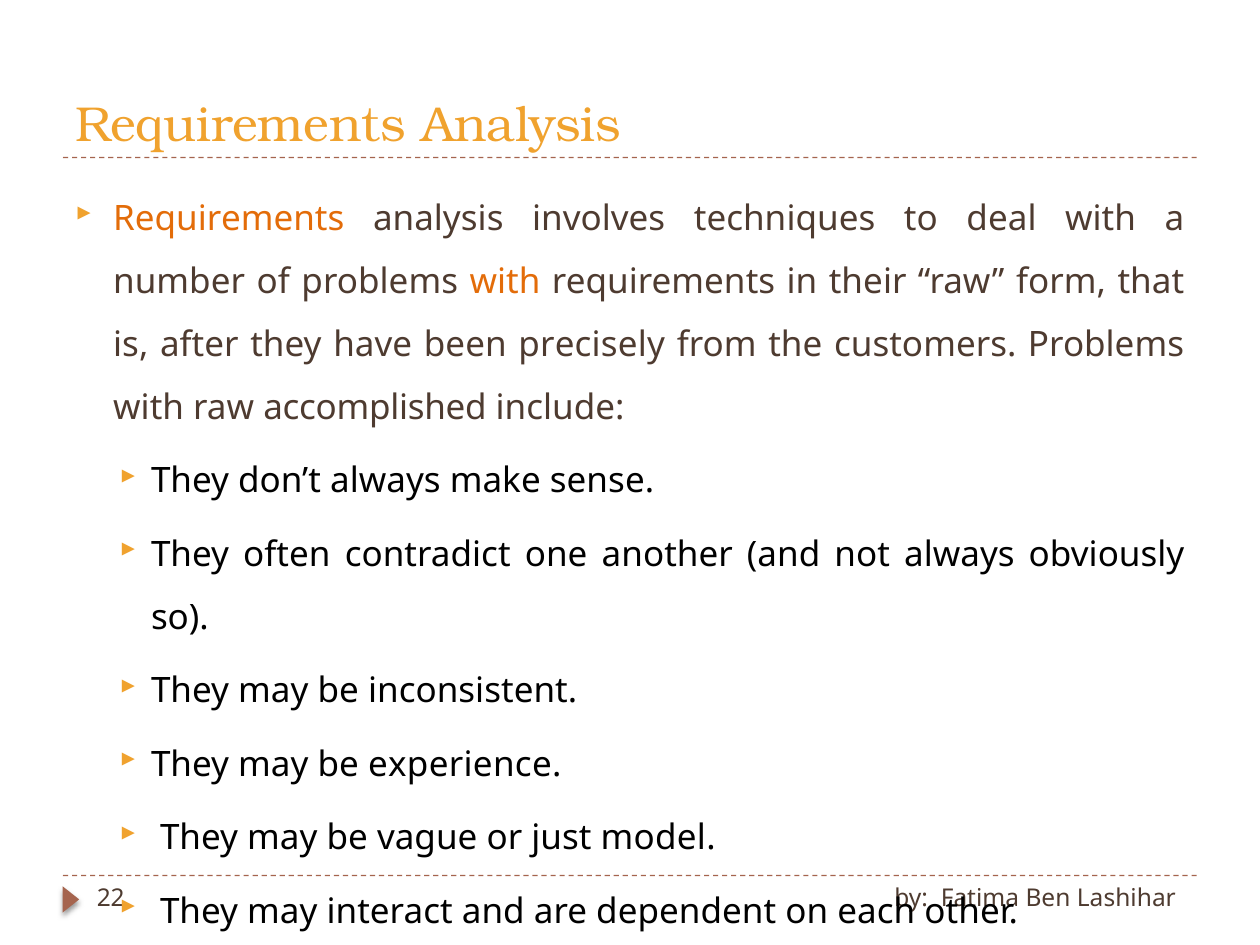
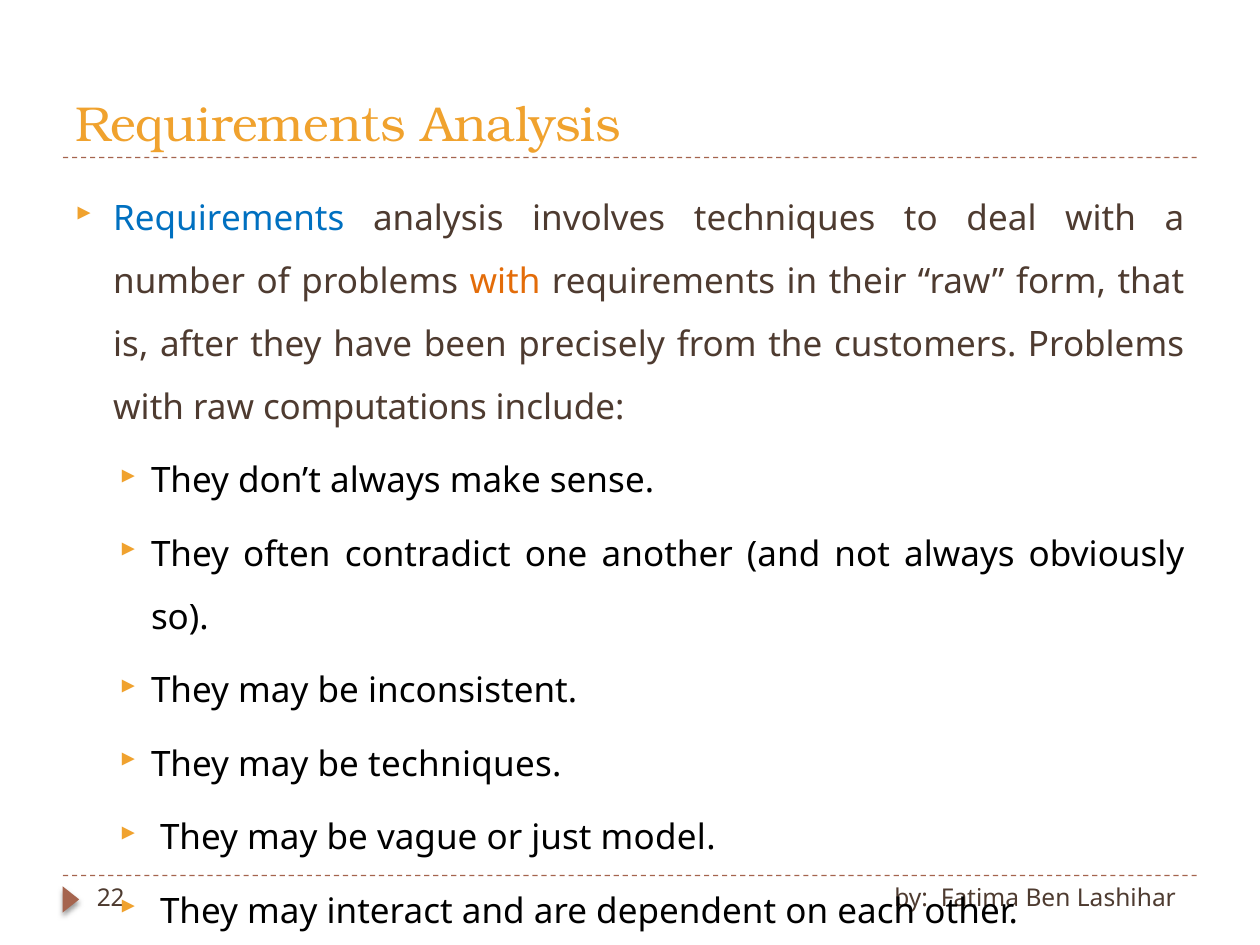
Requirements at (229, 219) colour: orange -> blue
accomplished: accomplished -> computations
be experience: experience -> techniques
